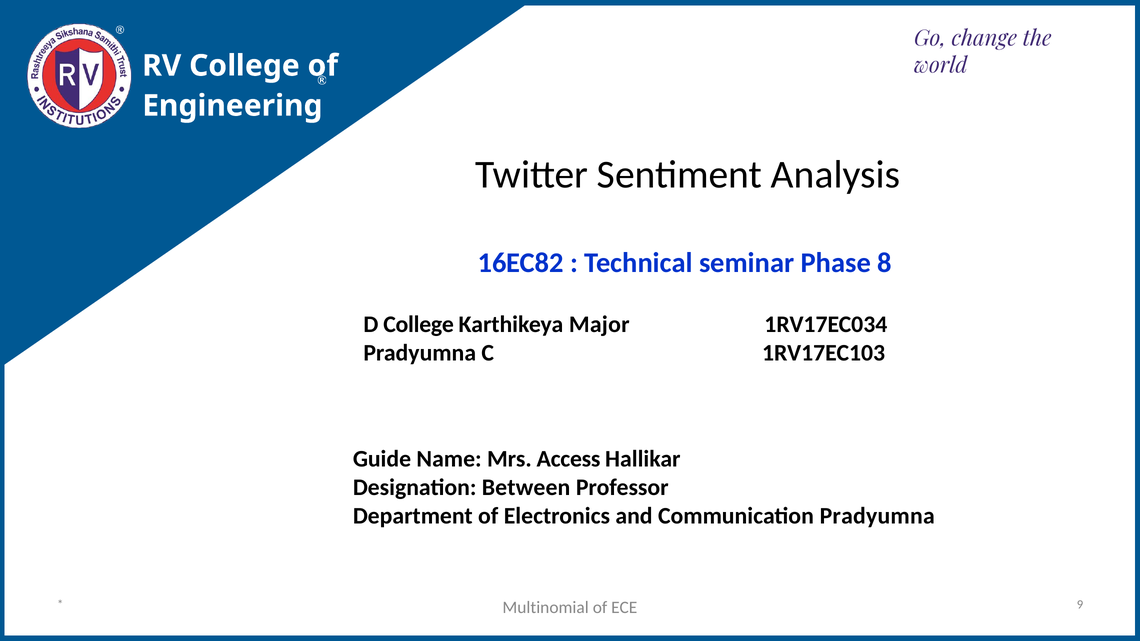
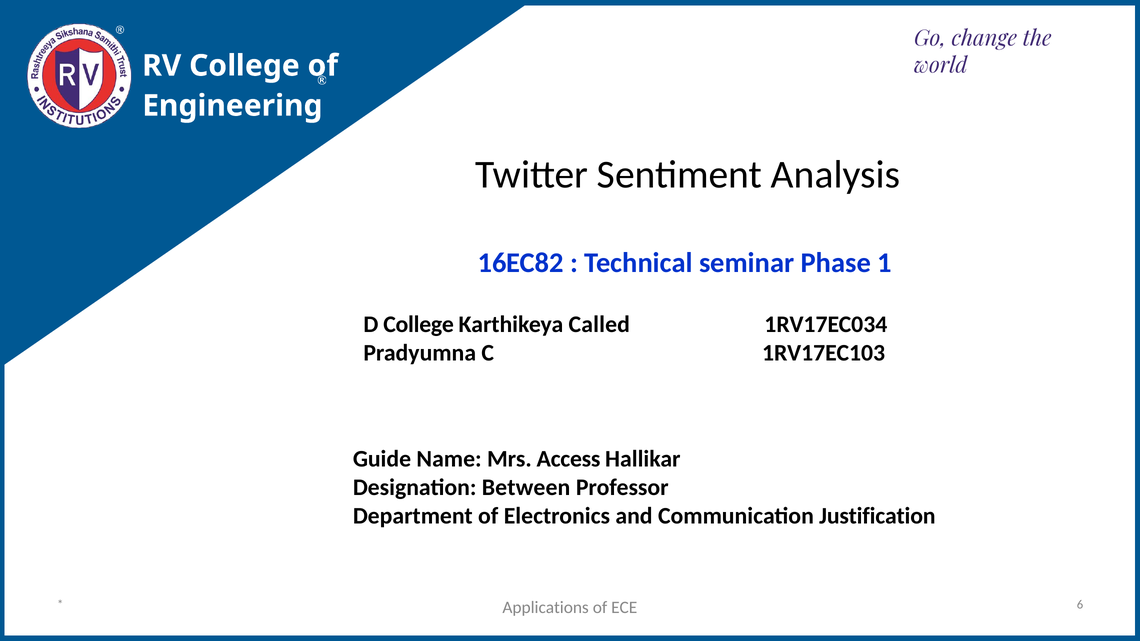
8: 8 -> 1
Major: Major -> Called
Communication Pradyumna: Pradyumna -> Justification
Multinomial: Multinomial -> Applications
9: 9 -> 6
